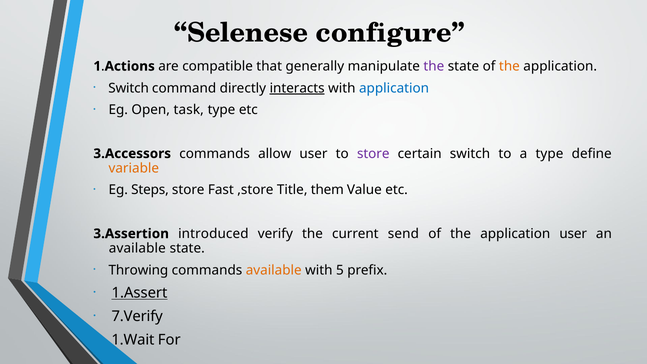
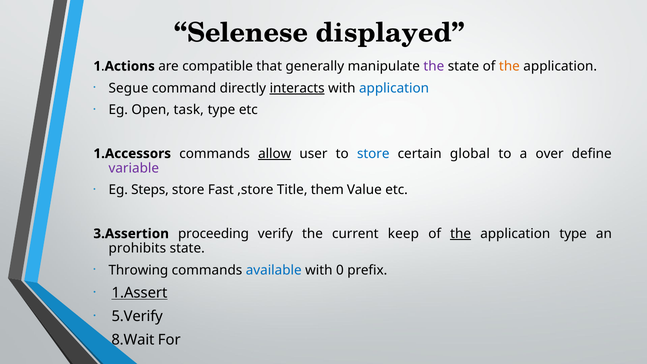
configure: configure -> displayed
Switch at (129, 88): Switch -> Segue
3.Accessors: 3.Accessors -> 1.Accessors
allow underline: none -> present
store at (373, 154) colour: purple -> blue
certain switch: switch -> global
a type: type -> over
variable colour: orange -> purple
introduced: introduced -> proceeding
send: send -> keep
the at (461, 234) underline: none -> present
application user: user -> type
available at (137, 248): available -> prohibits
available at (274, 270) colour: orange -> blue
5: 5 -> 0
7.Verify: 7.Verify -> 5.Verify
1.Wait: 1.Wait -> 8.Wait
